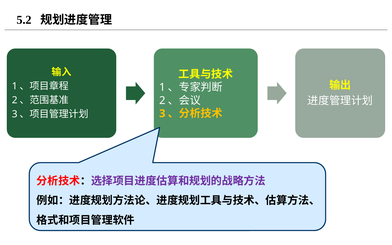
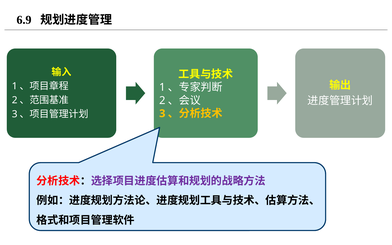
5.2: 5.2 -> 6.9
